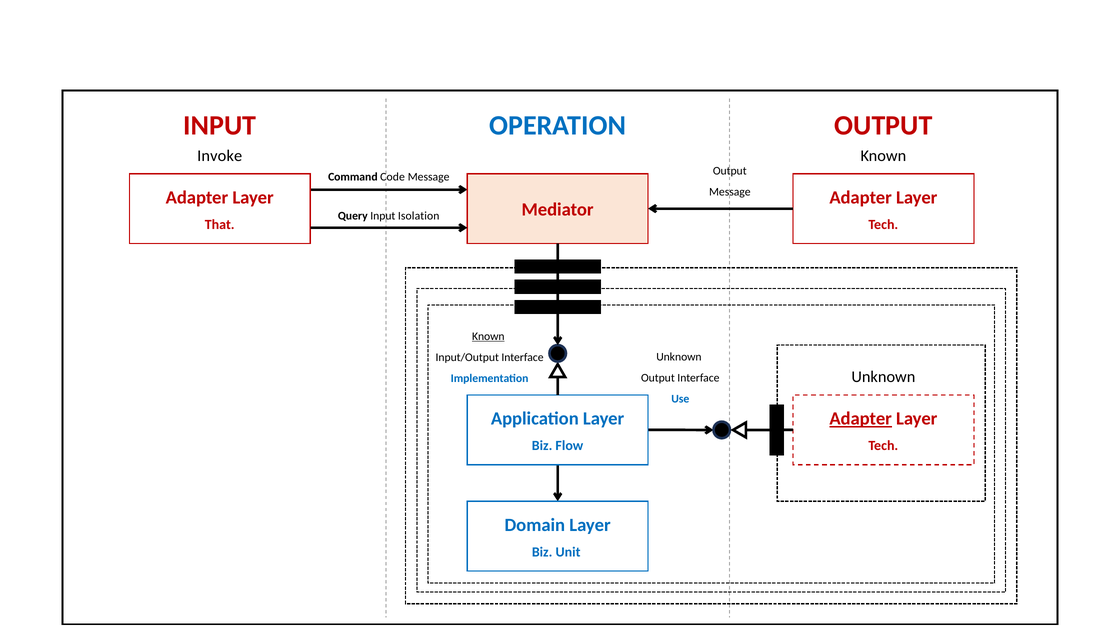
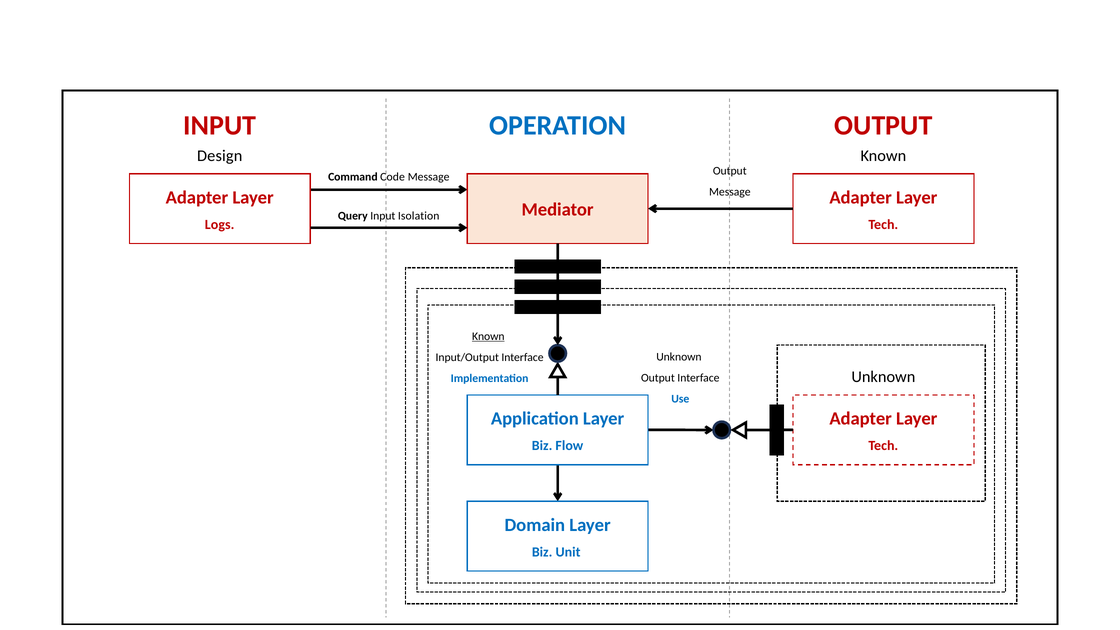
Invoke: Invoke -> Design
That: That -> Logs
Adapter at (861, 419) underline: present -> none
